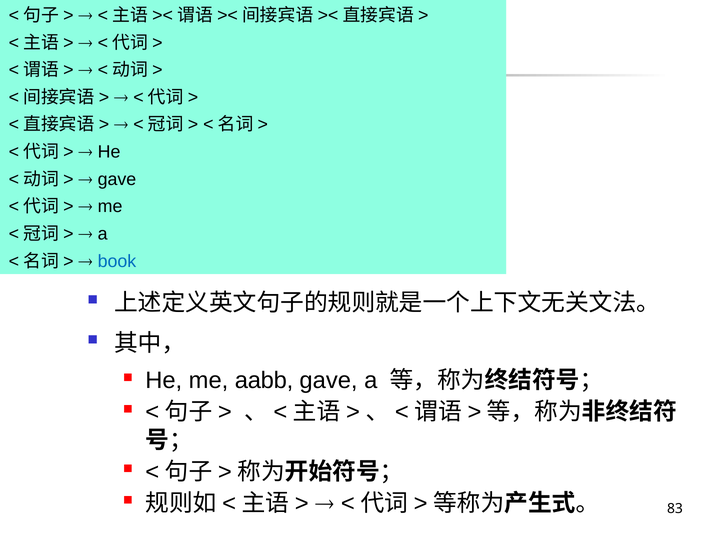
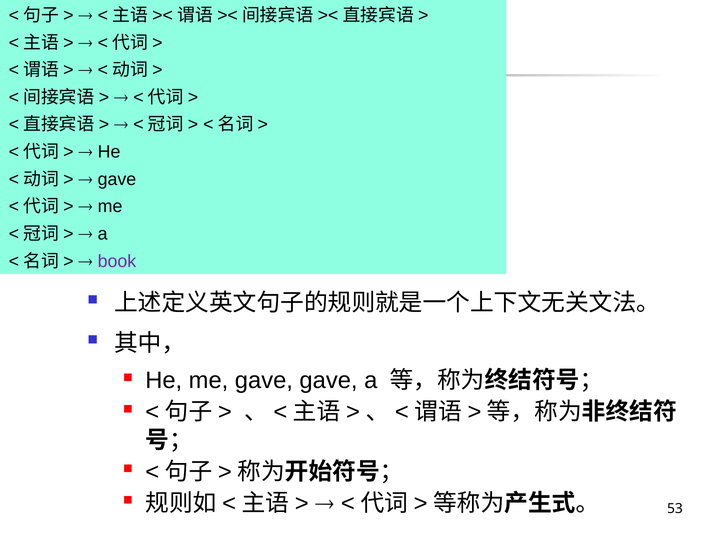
book colour: blue -> purple
me aabb: aabb -> gave
83: 83 -> 53
